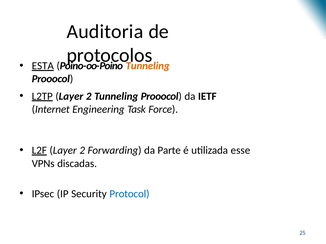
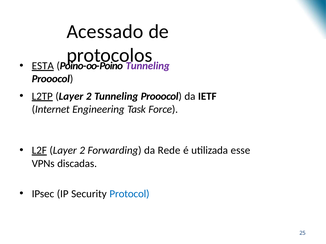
Auditoria: Auditoria -> Acessado
Tunneling at (148, 66) colour: orange -> purple
Parte: Parte -> Rede
